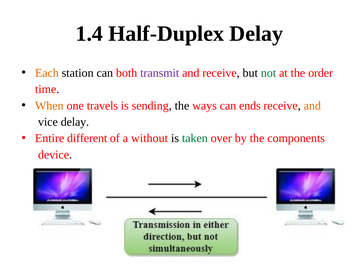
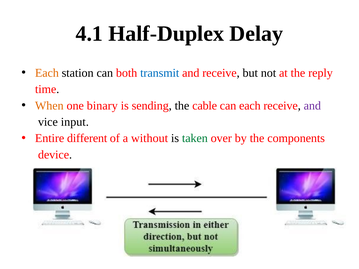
1.4: 1.4 -> 4.1
transmit colour: purple -> blue
not colour: green -> black
order: order -> reply
travels: travels -> binary
ways: ways -> cable
can ends: ends -> each
and at (312, 106) colour: orange -> purple
vice delay: delay -> input
